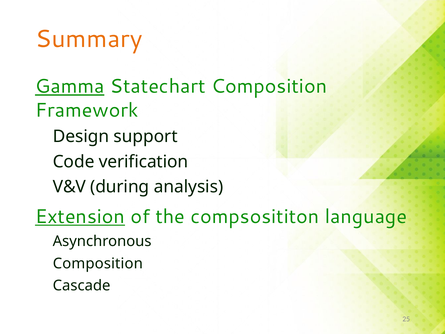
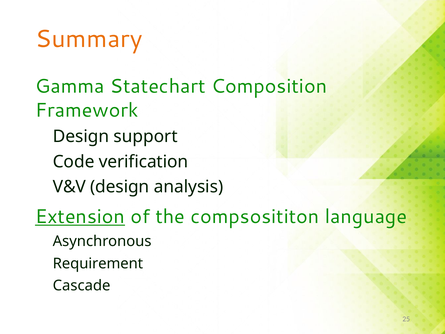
Gamma underline: present -> none
V&V during: during -> design
Composition at (98, 263): Composition -> Requirement
